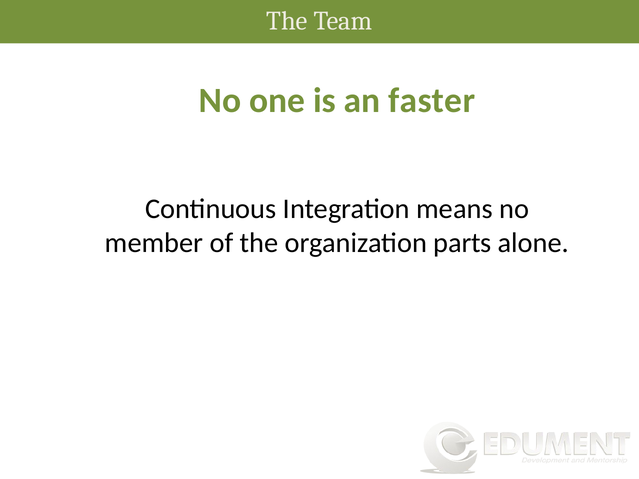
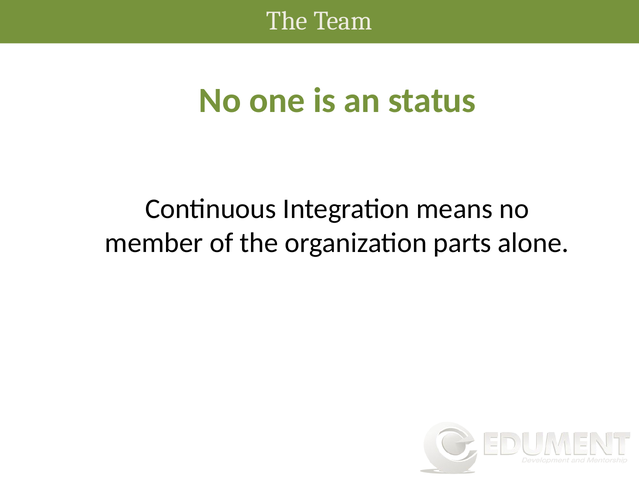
faster: faster -> status
